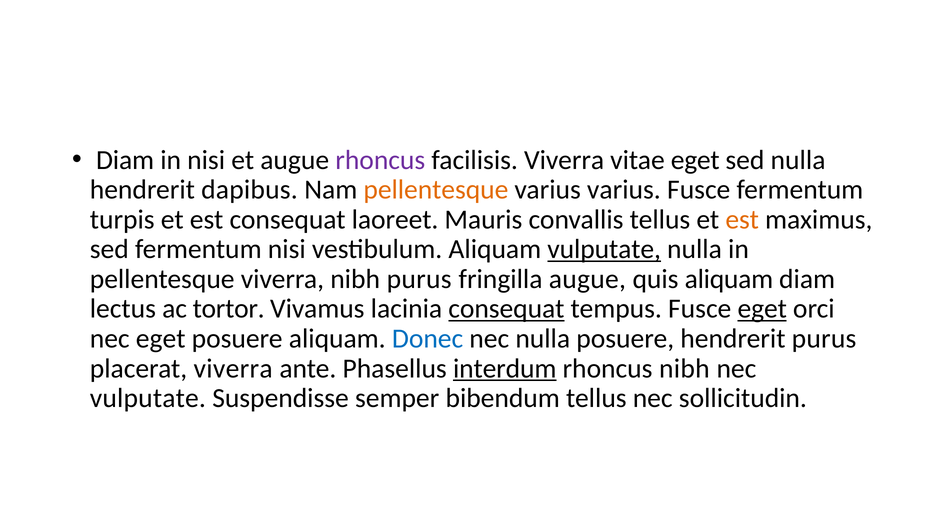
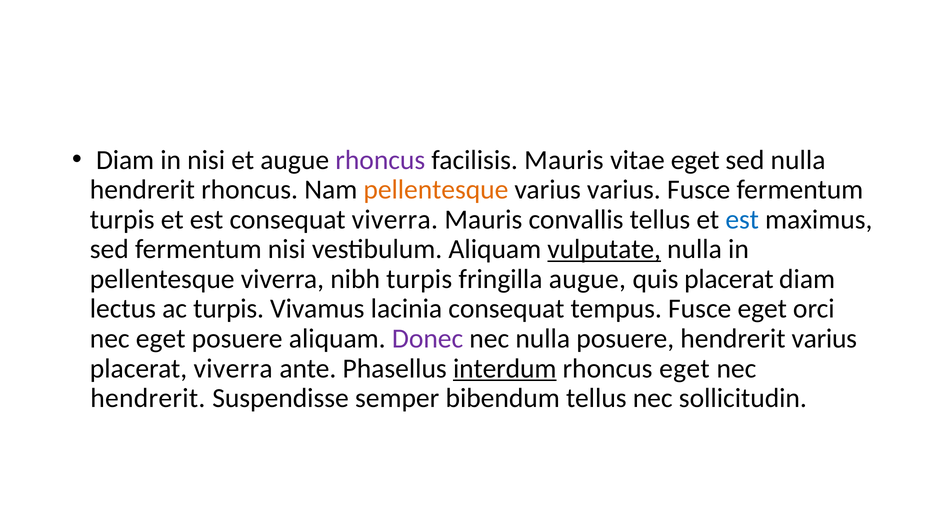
facilisis Viverra: Viverra -> Mauris
hendrerit dapibus: dapibus -> rhoncus
consequat laoreet: laoreet -> viverra
est at (742, 220) colour: orange -> blue
nibh purus: purus -> turpis
quis aliquam: aliquam -> placerat
ac tortor: tortor -> turpis
consequat at (506, 309) underline: present -> none
eget at (762, 309) underline: present -> none
Donec colour: blue -> purple
hendrerit purus: purus -> varius
rhoncus nibh: nibh -> eget
vulputate at (148, 398): vulputate -> hendrerit
